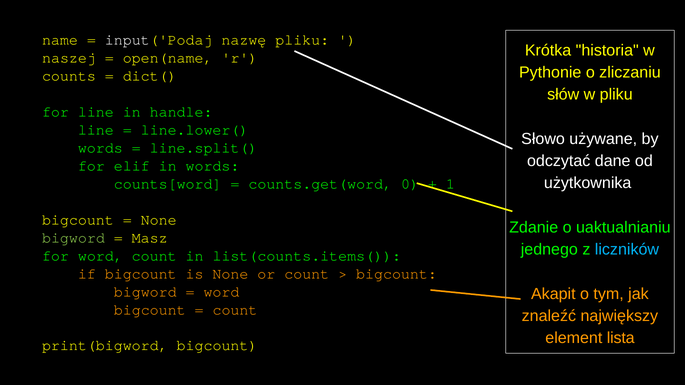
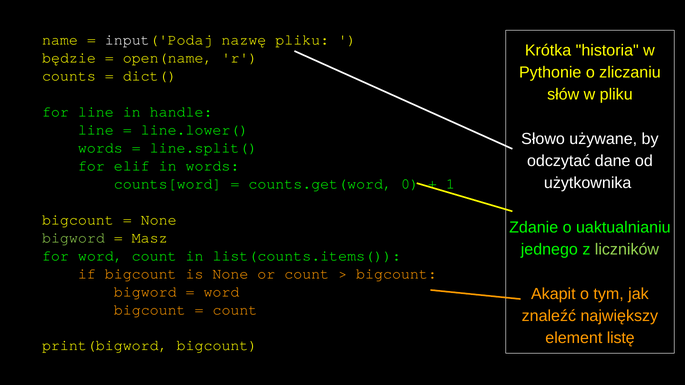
naszej: naszej -> będzie
liczników colour: light blue -> light green
lista: lista -> listę
